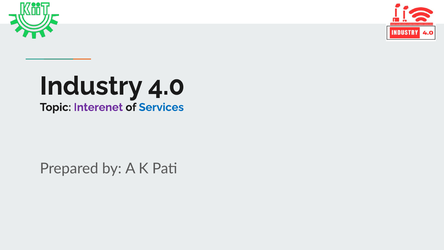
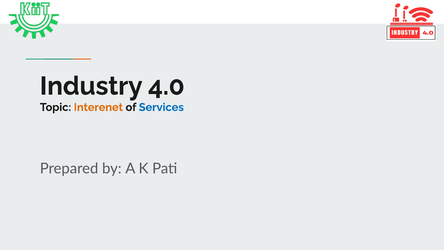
Interenet colour: purple -> orange
